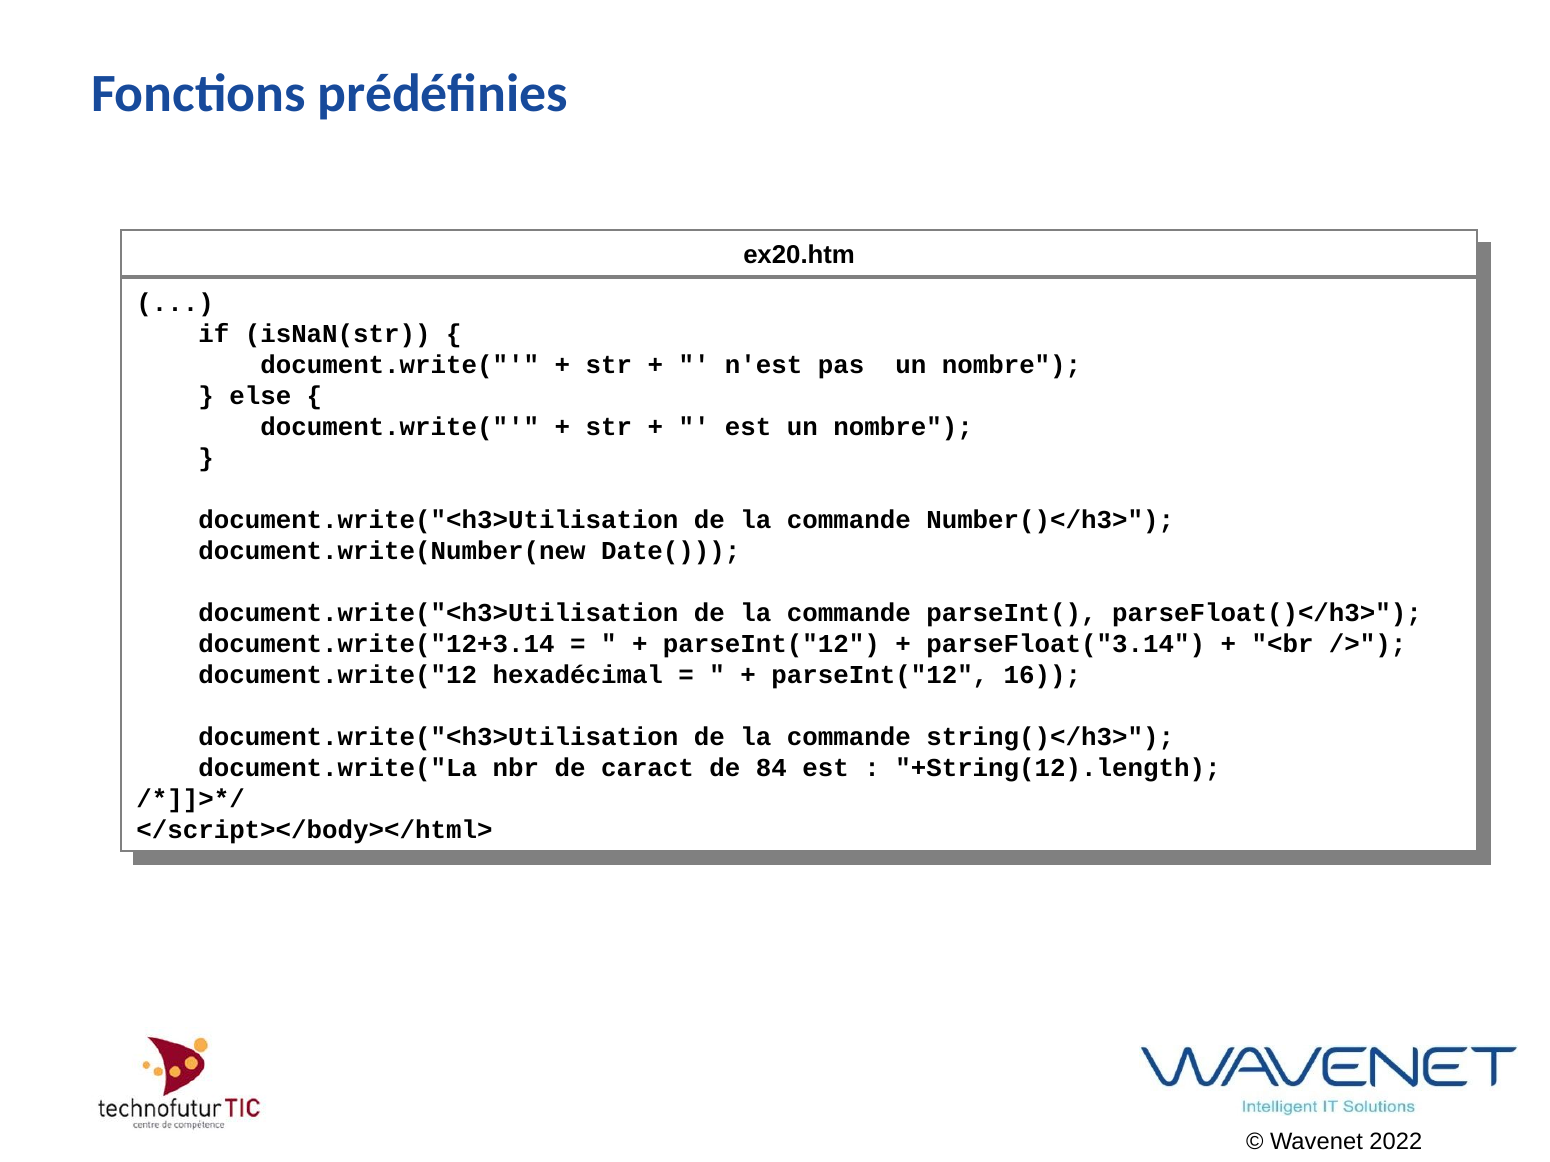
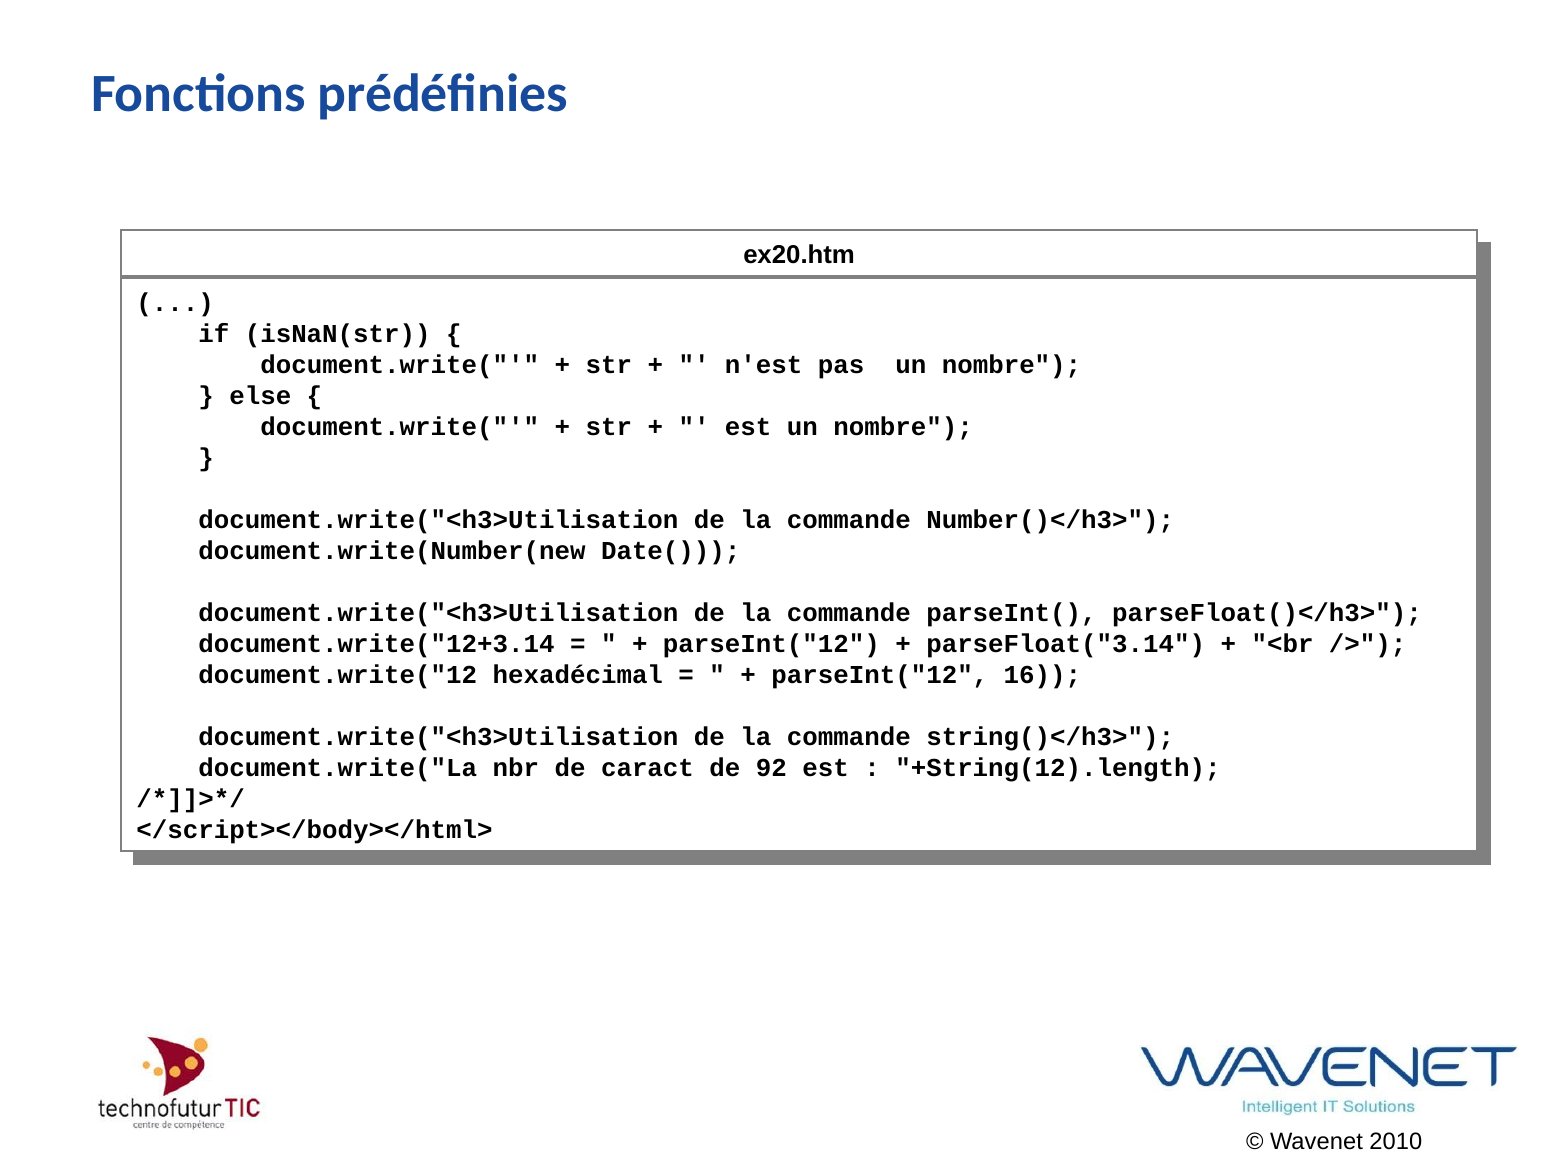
84: 84 -> 92
2022: 2022 -> 2010
